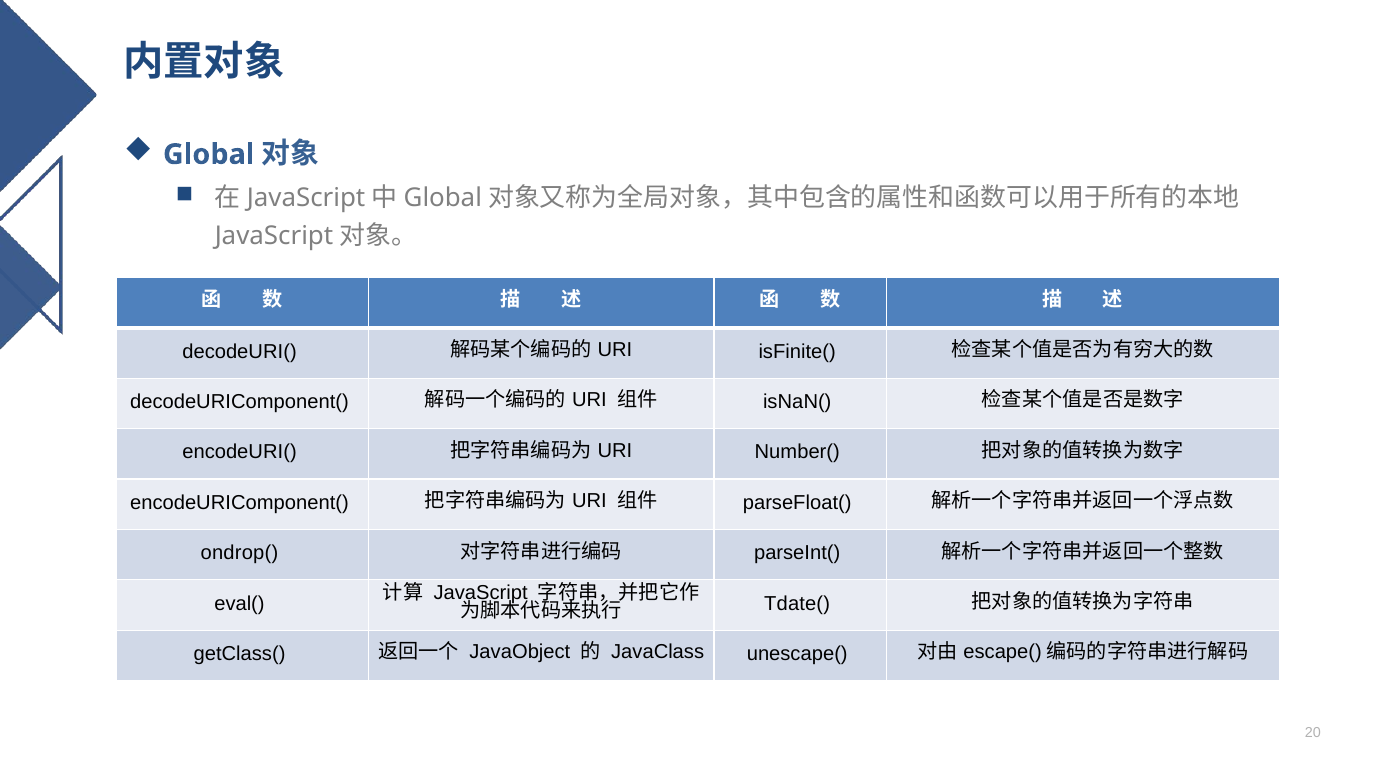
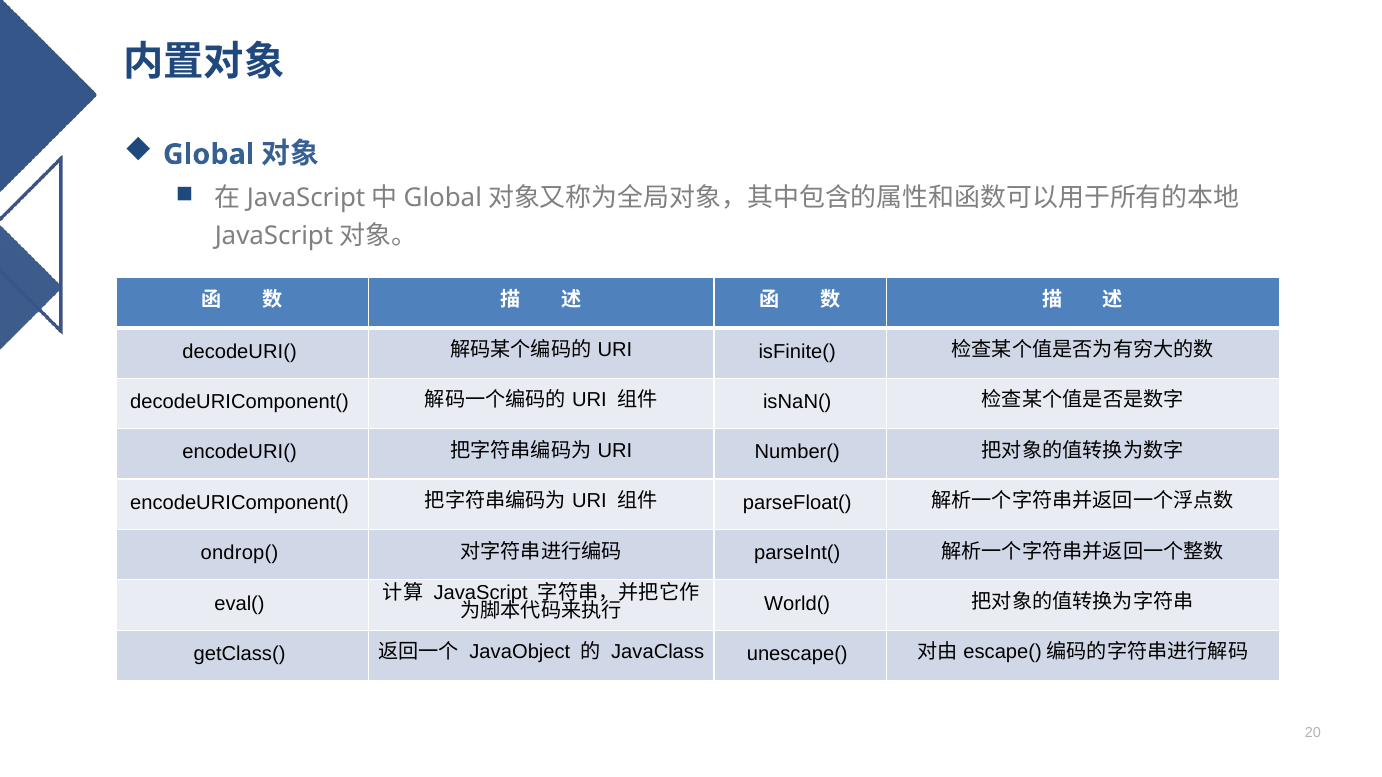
Tdate(: Tdate( -> World(
